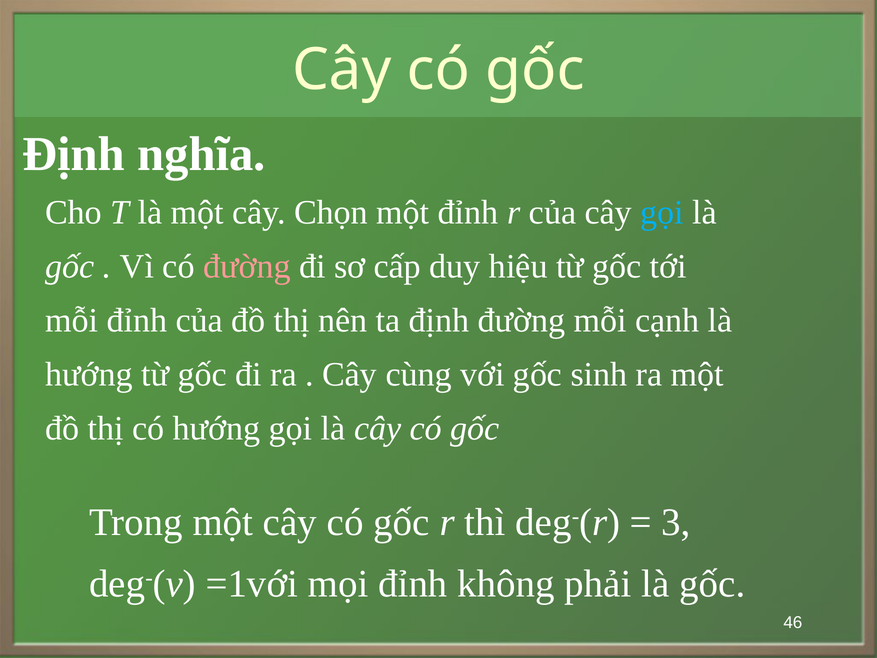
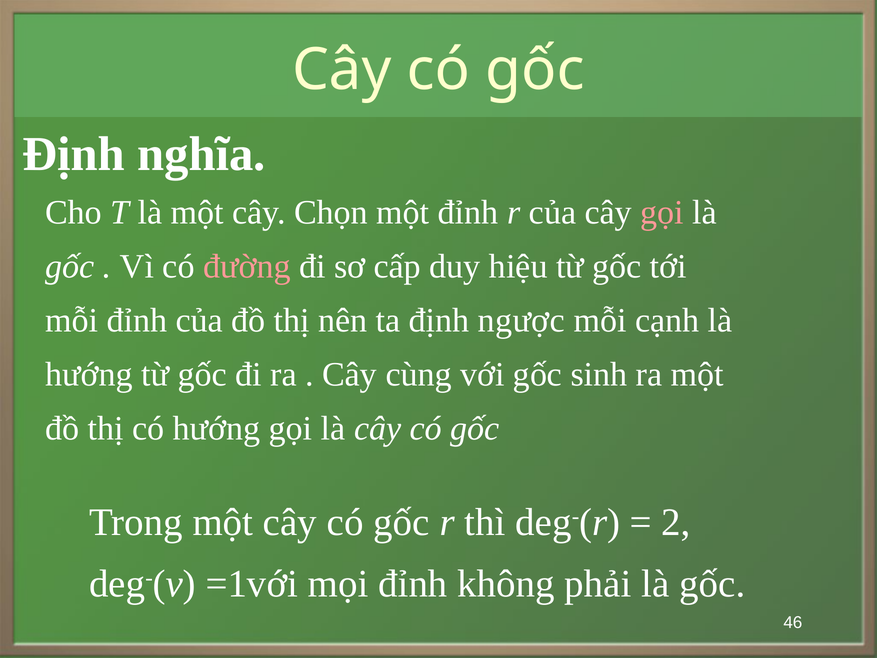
gọi at (662, 213) colour: light blue -> pink
định đường: đường -> ngược
3: 3 -> 2
